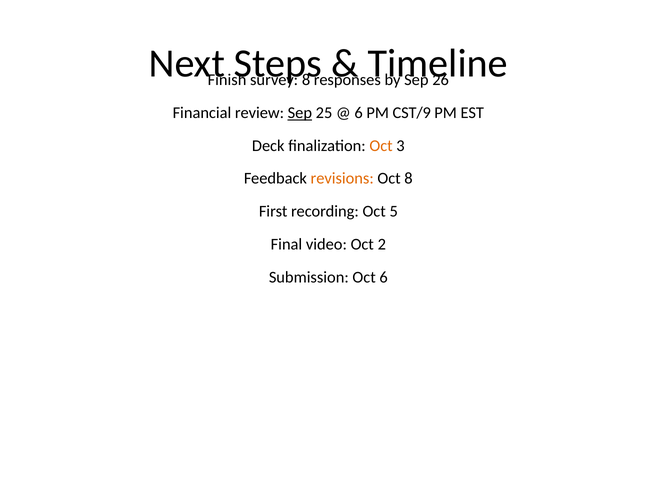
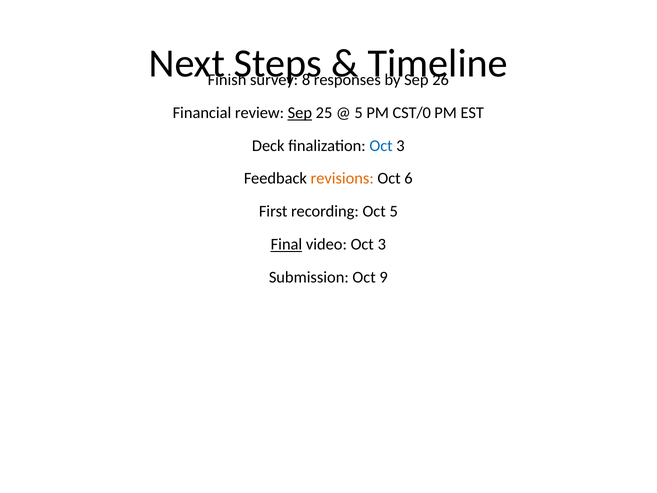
6 at (359, 113): 6 -> 5
CST/9: CST/9 -> CST/0
Oct at (381, 146) colour: orange -> blue
Oct 8: 8 -> 6
Final underline: none -> present
video Oct 2: 2 -> 3
Oct 6: 6 -> 9
